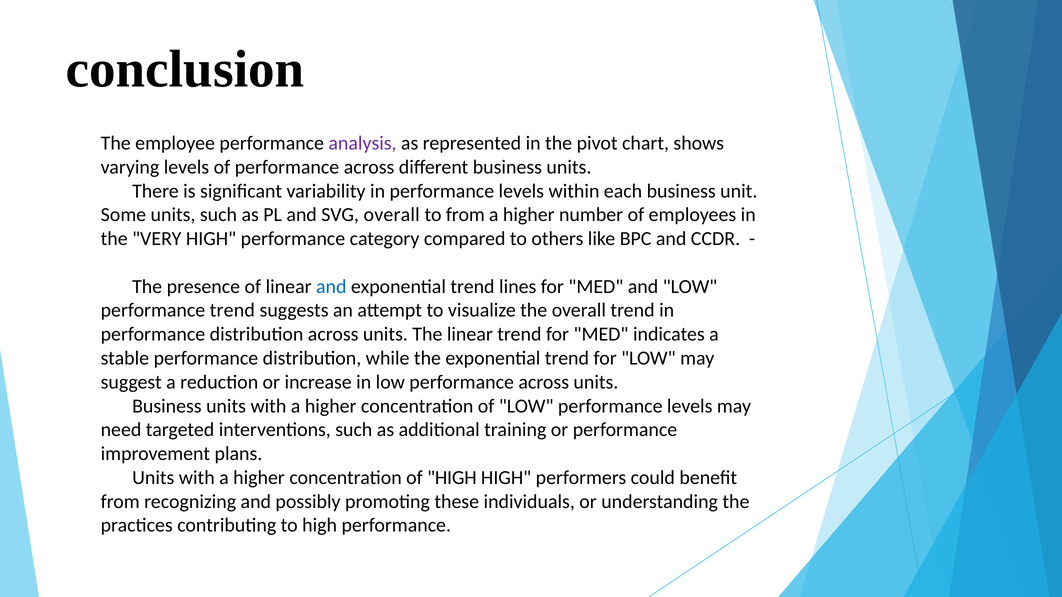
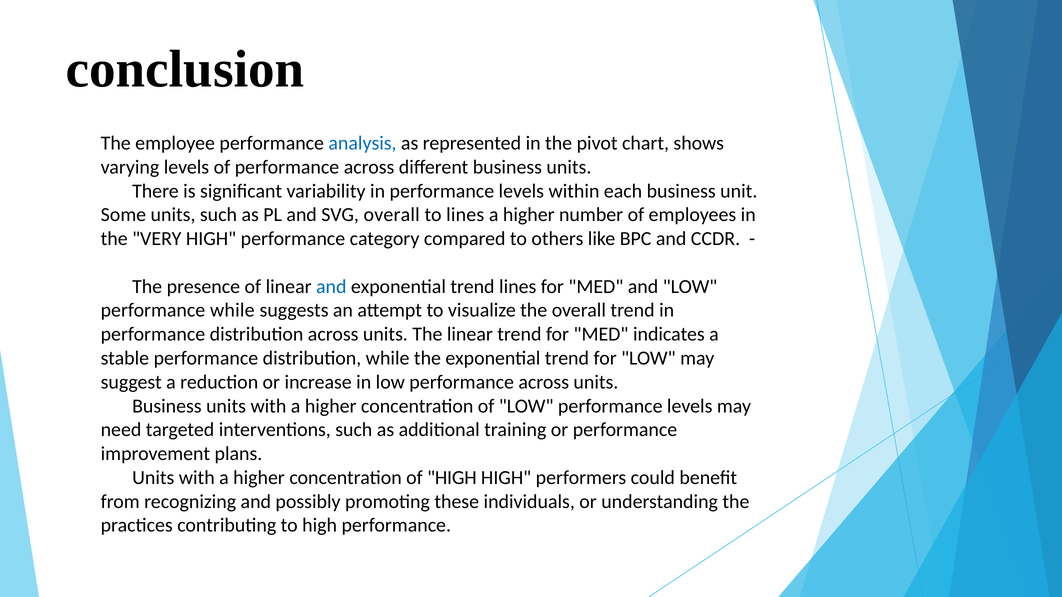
analysis colour: purple -> blue
to from: from -> lines
performance trend: trend -> while
